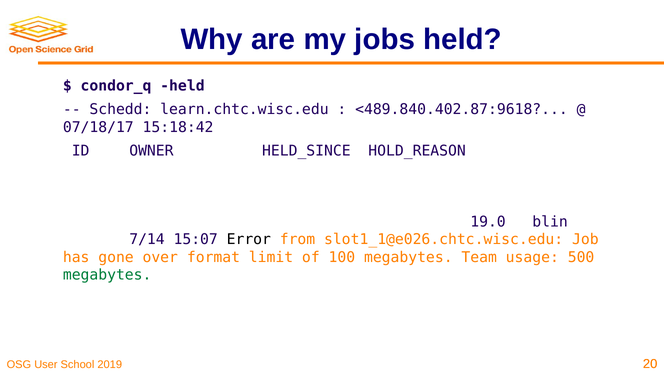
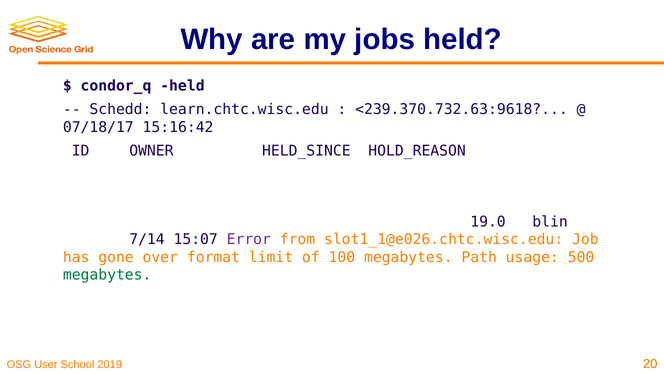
<489.840.402.87:9618: <489.840.402.87:9618 -> <239.370.732.63:9618
15:18:42: 15:18:42 -> 15:16:42
Error colour: black -> purple
Team: Team -> Path
